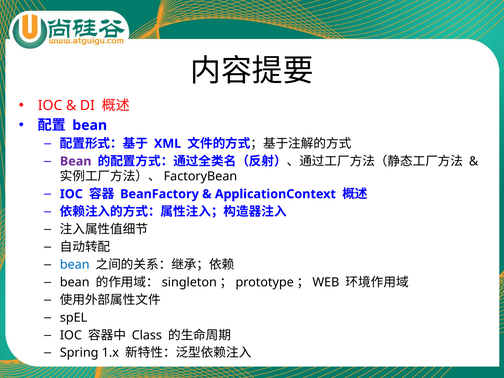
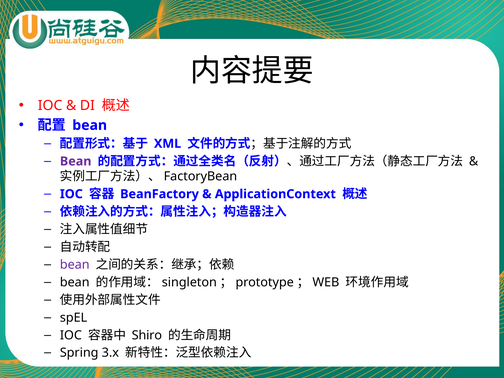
bean at (75, 265) colour: blue -> purple
Class: Class -> Shiro
1.x: 1.x -> 3.x
